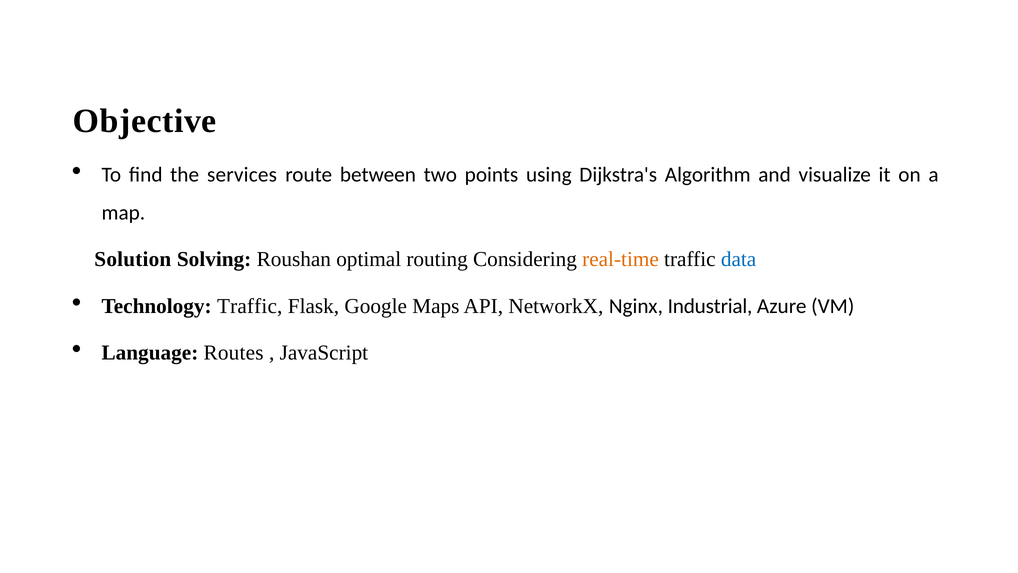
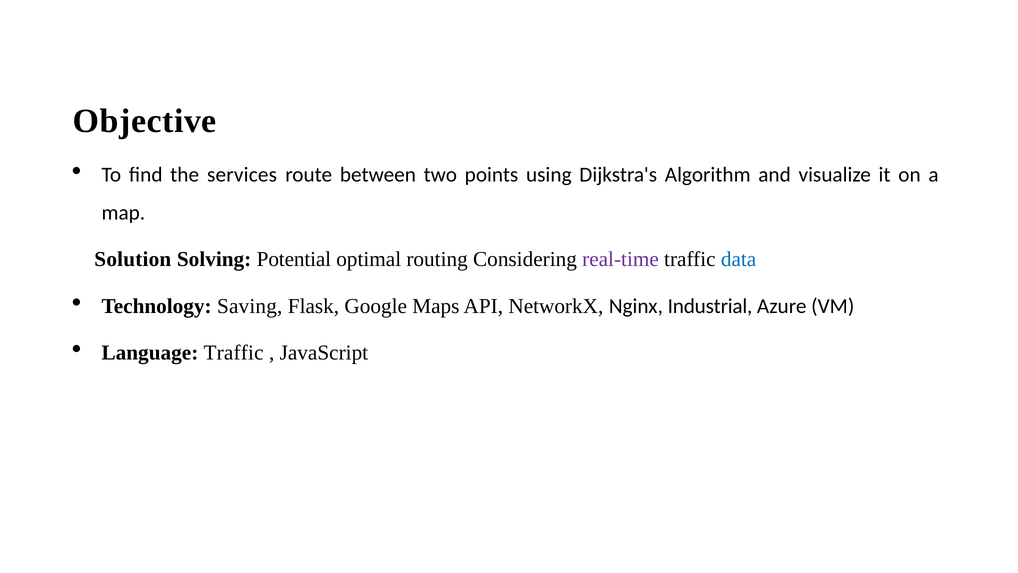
Roushan: Roushan -> Potential
real-time colour: orange -> purple
Technology Traffic: Traffic -> Saving
Language Routes: Routes -> Traffic
